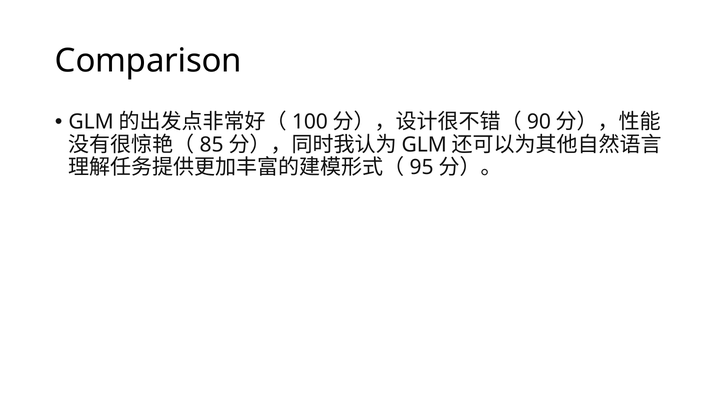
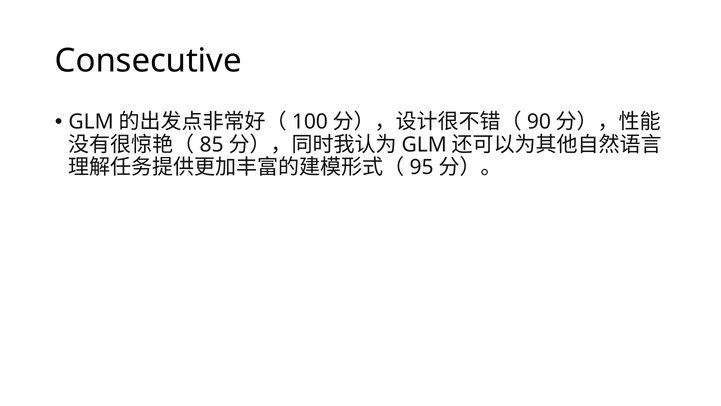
Comparison: Comparison -> Consecutive
